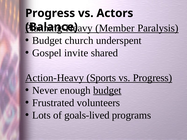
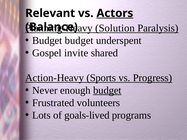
Progress at (50, 13): Progress -> Relevant
Actors underline: none -> present
Member: Member -> Solution
Budget church: church -> budget
